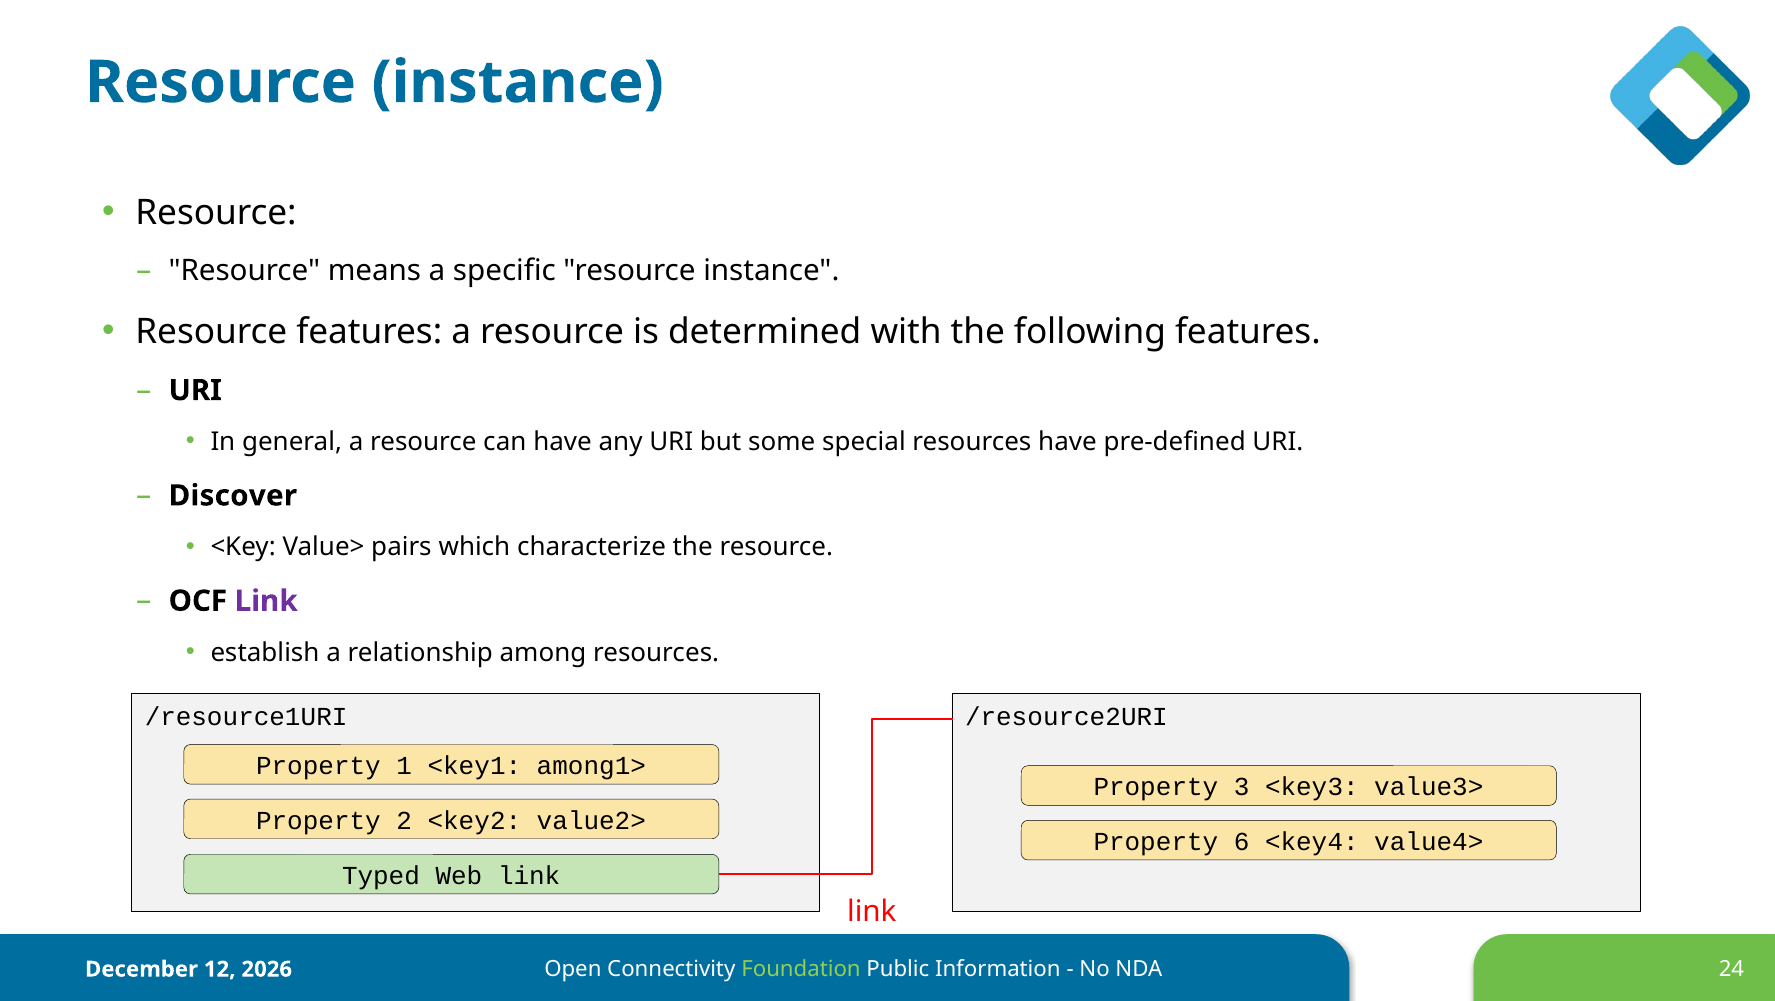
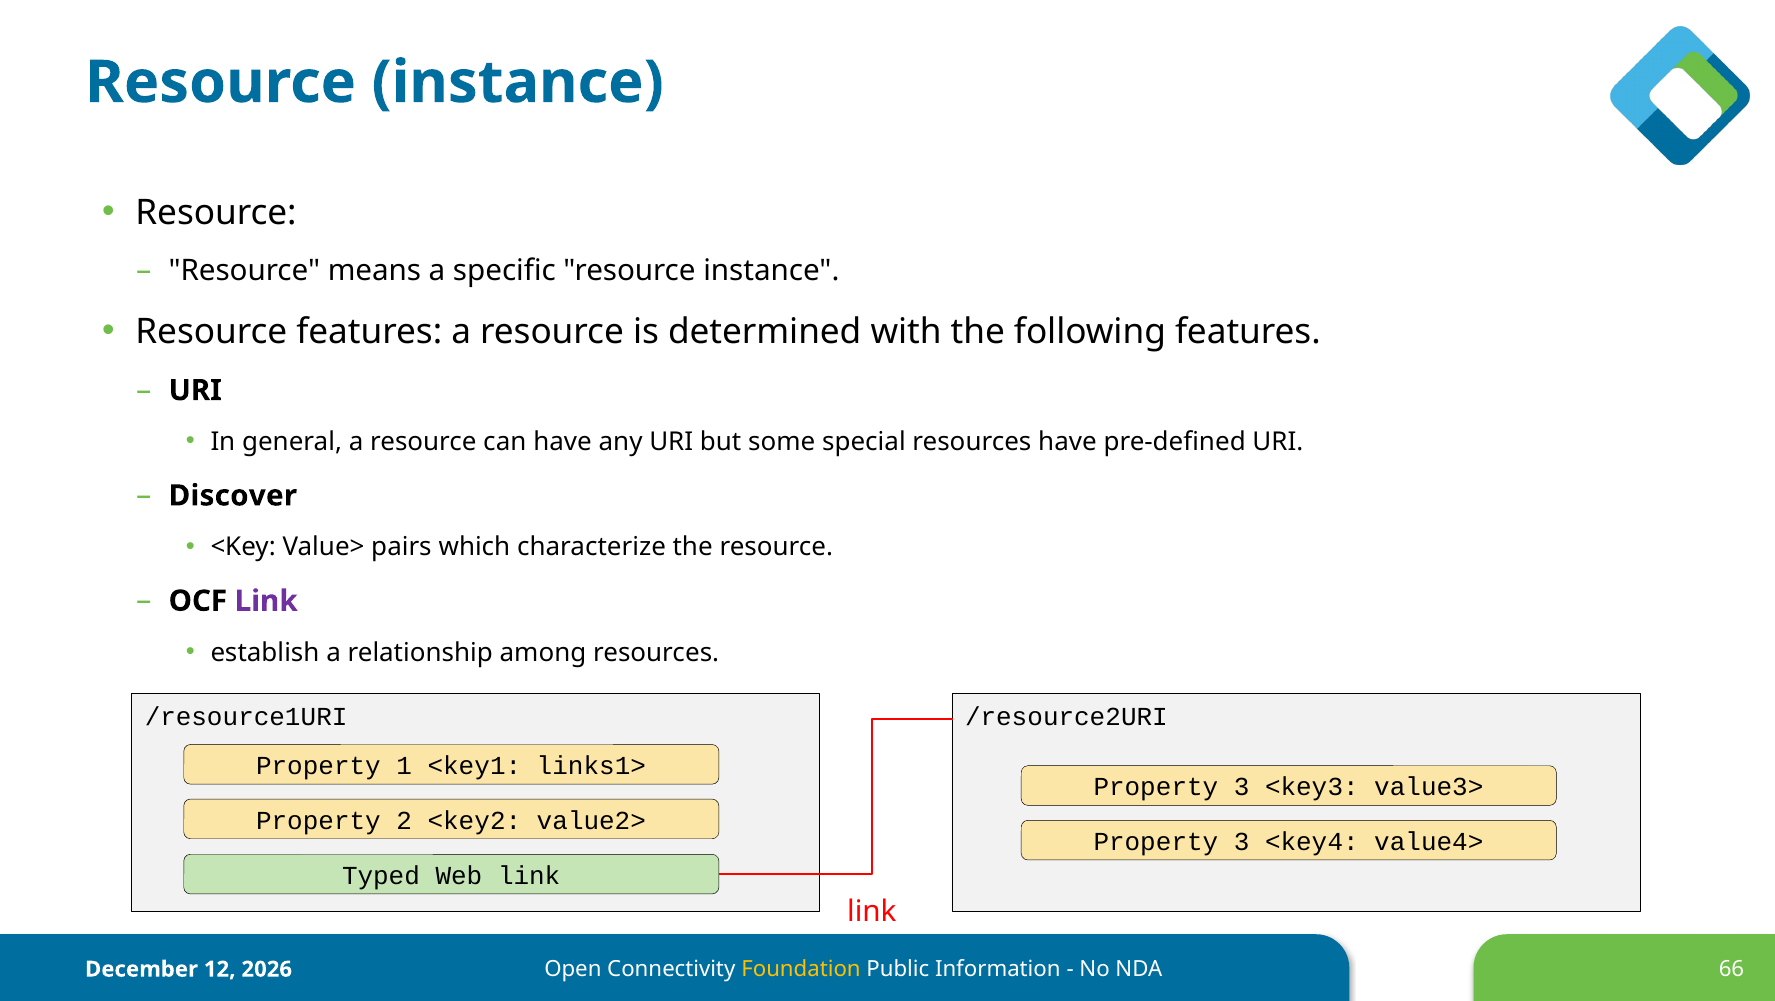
among1>: among1> -> links1>
6 at (1242, 842): 6 -> 3
Foundation colour: light green -> yellow
24: 24 -> 66
